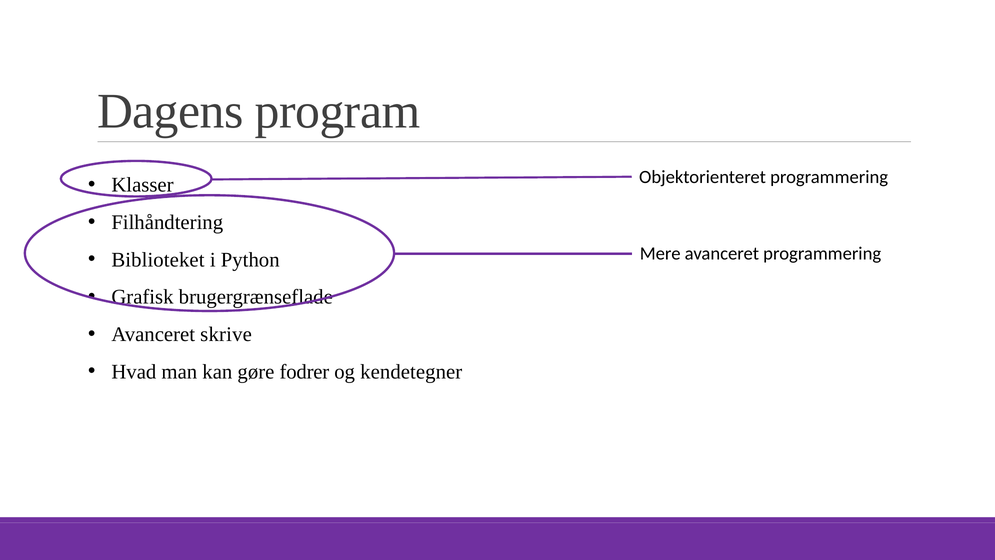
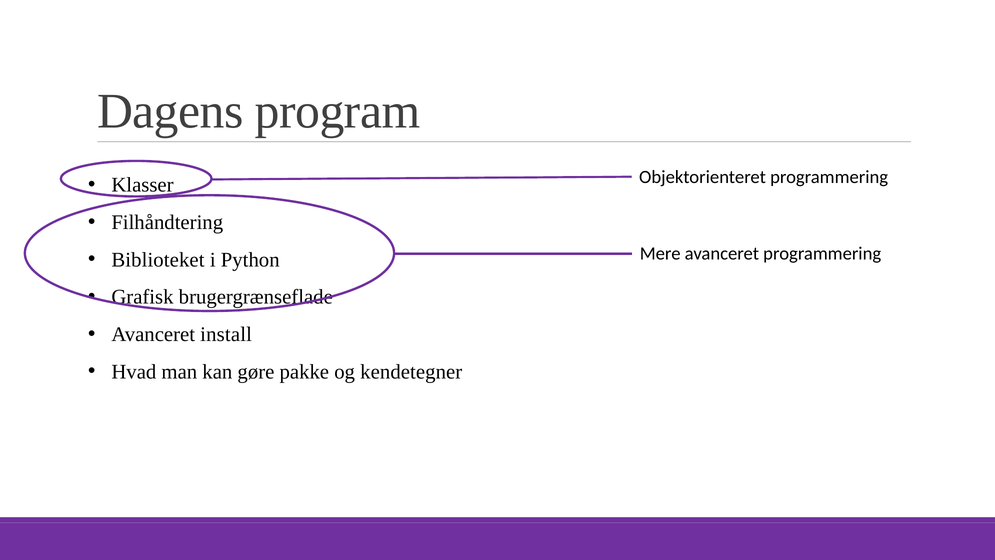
skrive: skrive -> install
fodrer: fodrer -> pakke
